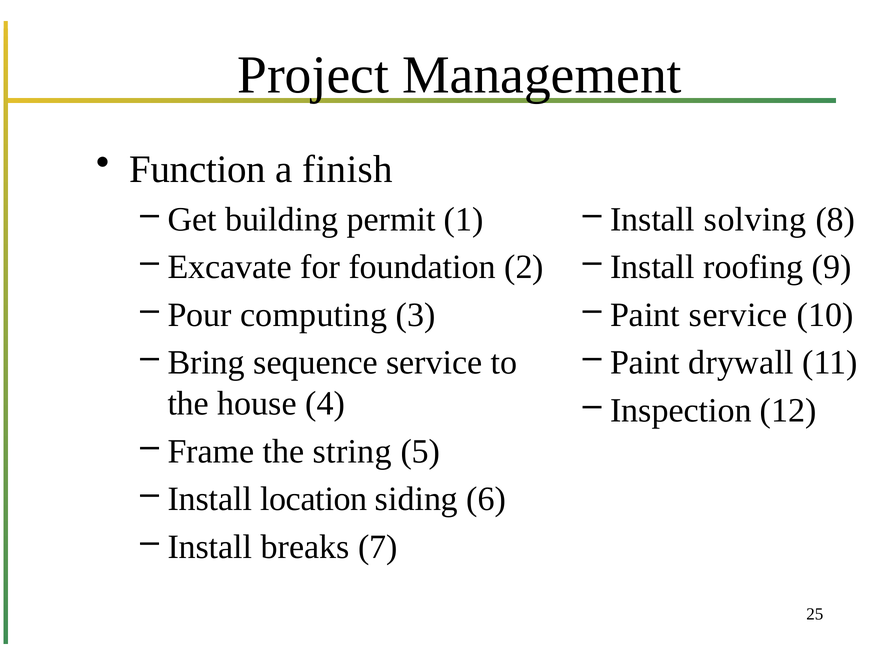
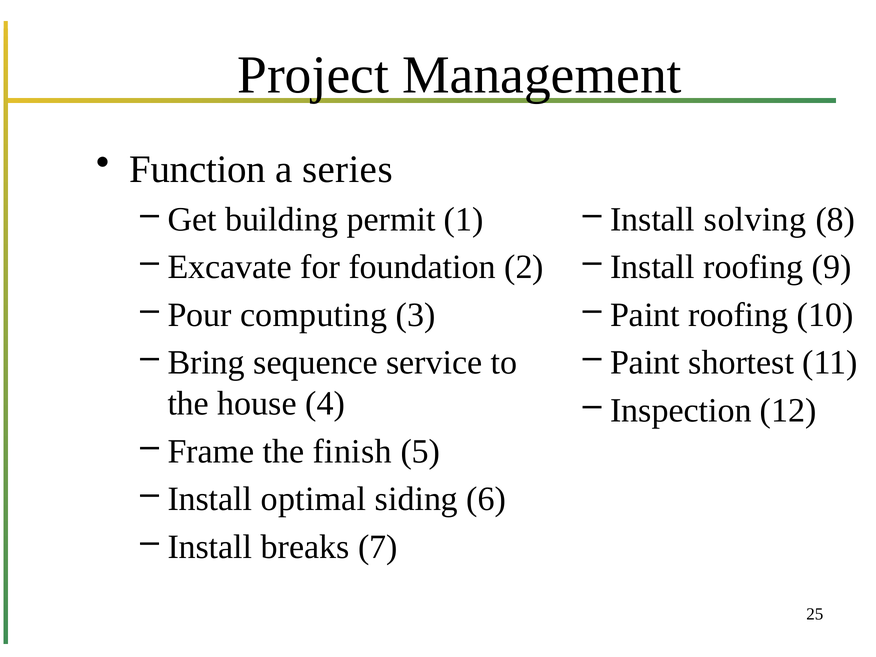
finish: finish -> series
Paint service: service -> roofing
drywall: drywall -> shortest
string: string -> finish
location: location -> optimal
